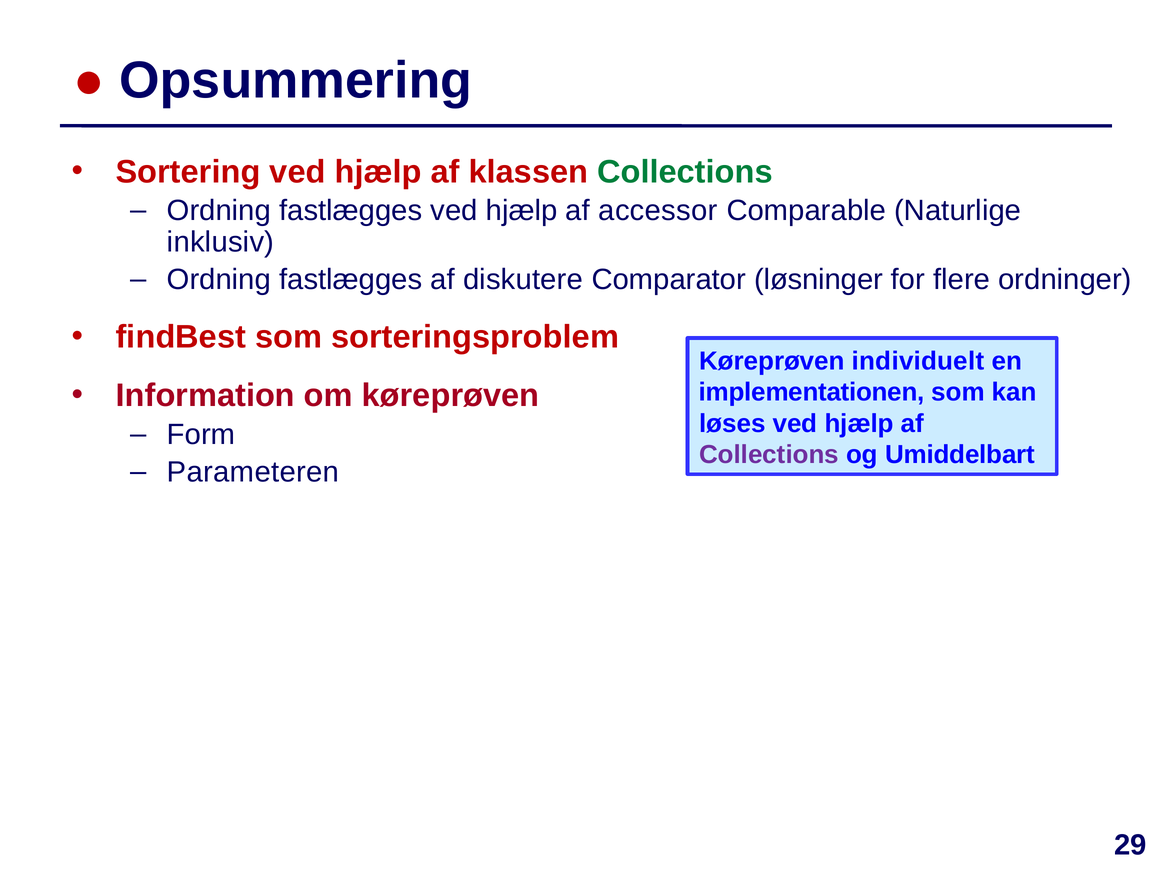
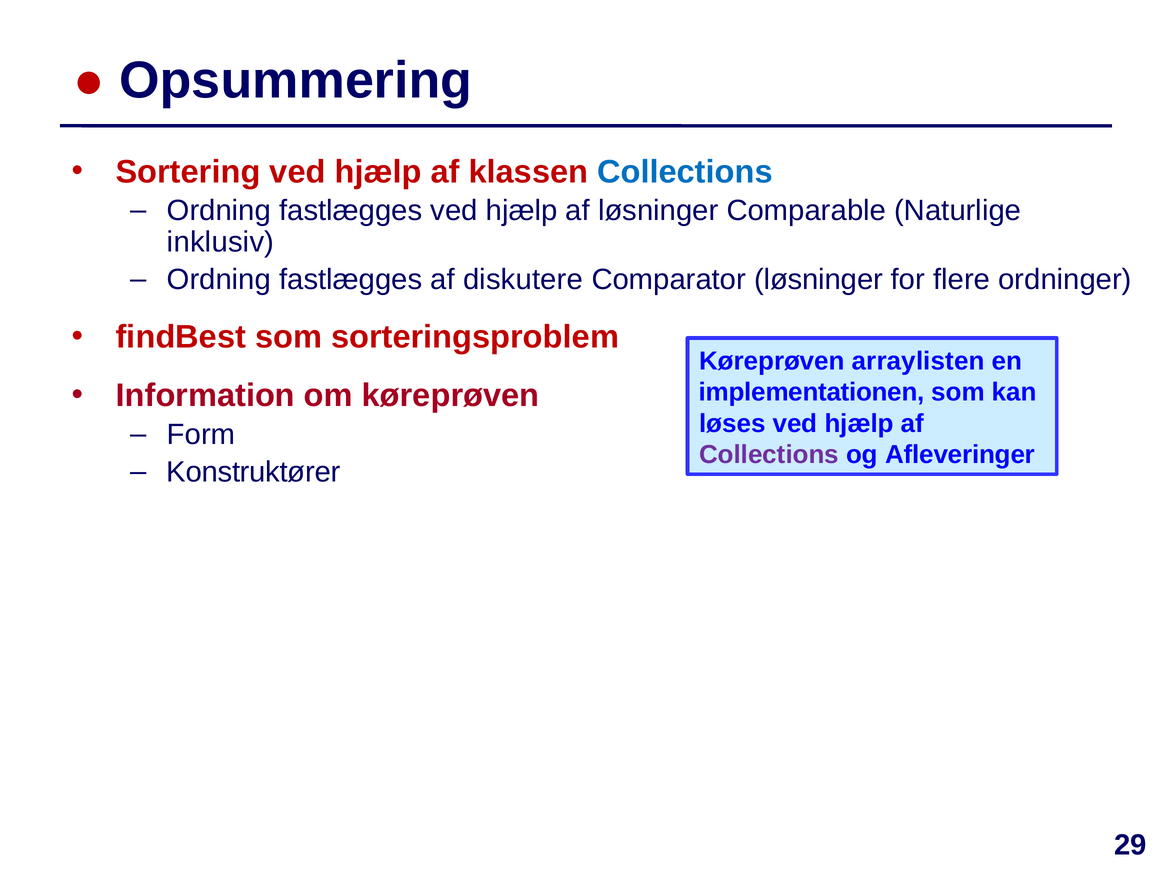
Collections at (685, 172) colour: green -> blue
af accessor: accessor -> løsninger
individuelt: individuelt -> arraylisten
Umiddelbart: Umiddelbart -> Afleveringer
Parameteren: Parameteren -> Konstruktører
